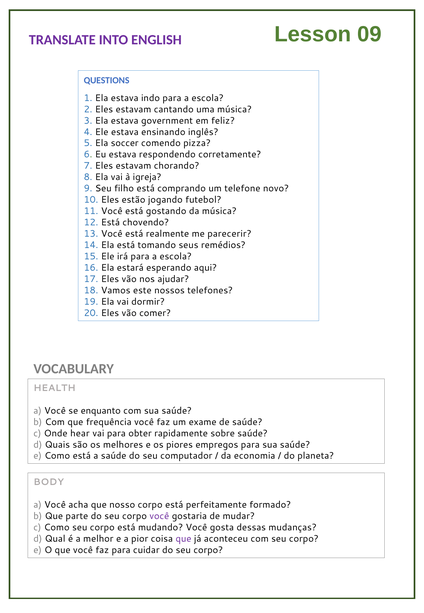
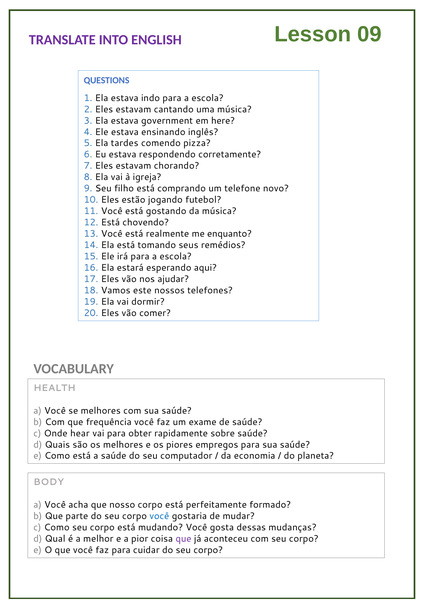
feliz: feliz -> here
soccer: soccer -> tardes
parecerir: parecerir -> enquanto
se enquanto: enquanto -> melhores
você at (159, 516) colour: purple -> blue
